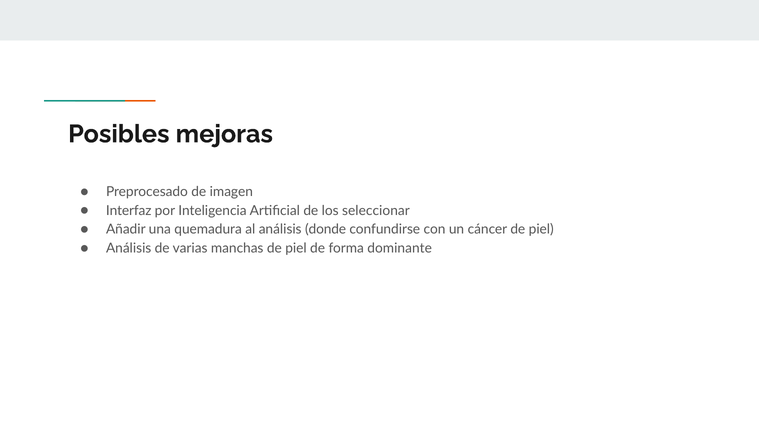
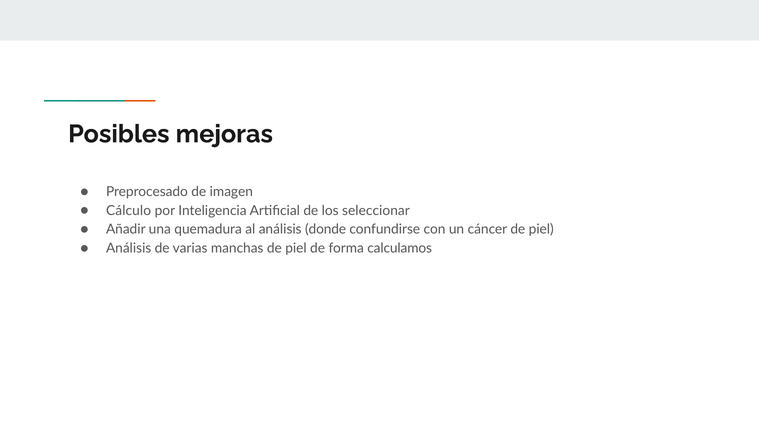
Interfaz: Interfaz -> Cálculo
dominante: dominante -> calculamos
